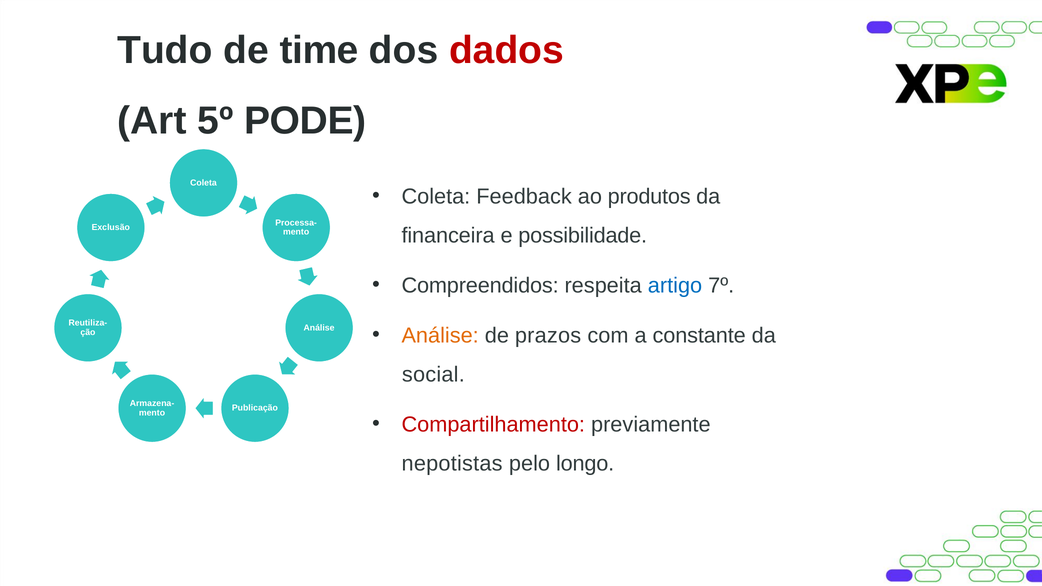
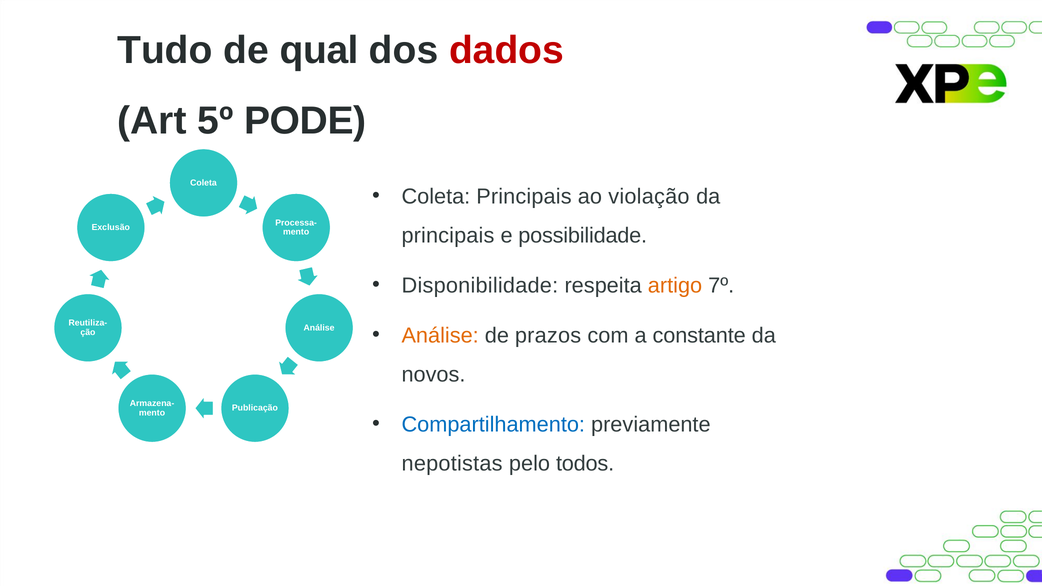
time: time -> qual
Coleta Feedback: Feedback -> Principais
produtos: produtos -> violação
financeira at (448, 236): financeira -> principais
Compreendidos: Compreendidos -> Disponibilidade
artigo colour: blue -> orange
social: social -> novos
Compartilhamento colour: red -> blue
longo: longo -> todos
